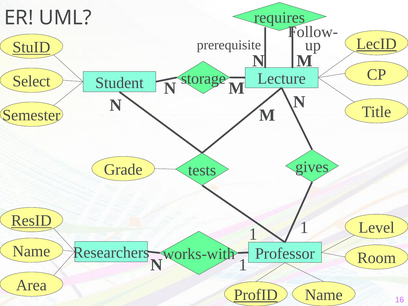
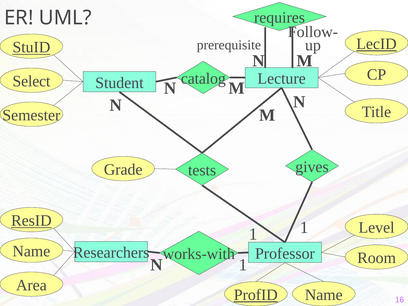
storage: storage -> catalog
